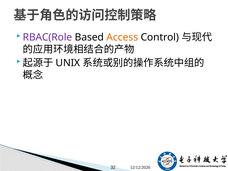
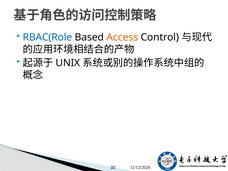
RBAC(Role colour: purple -> blue
